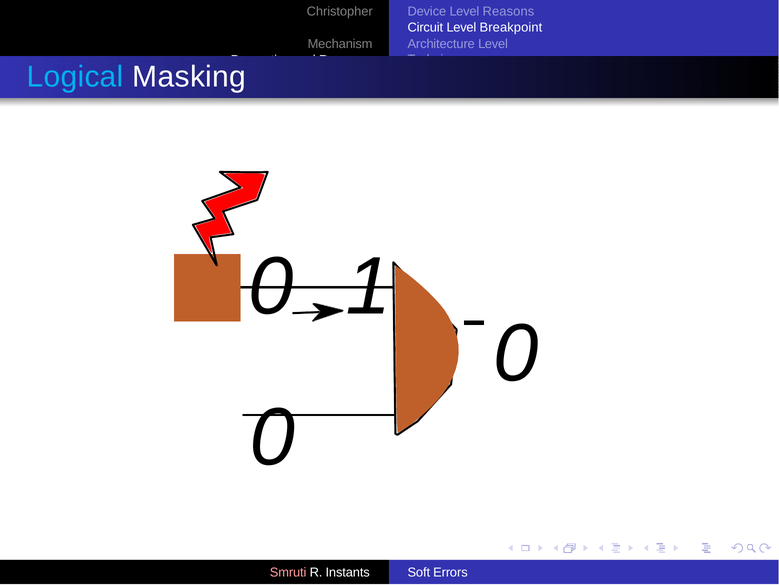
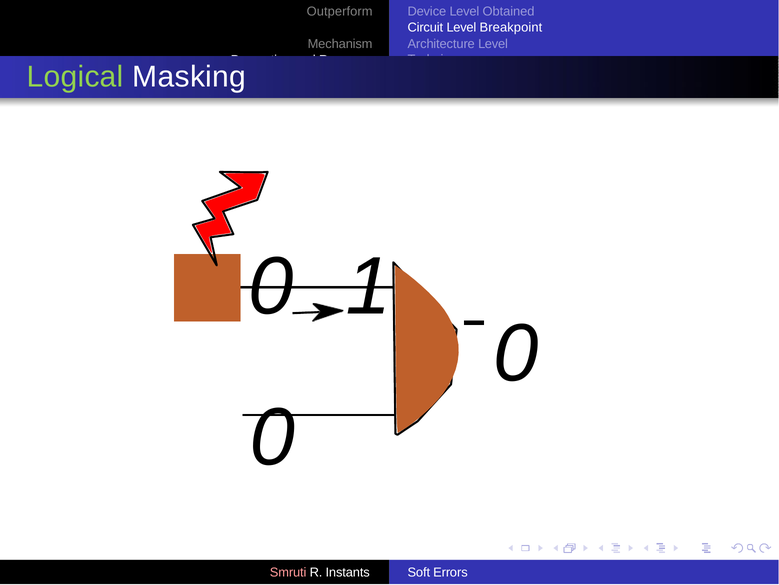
Christopher: Christopher -> Outperform
Reasons: Reasons -> Obtained
Logical colour: light blue -> light green
